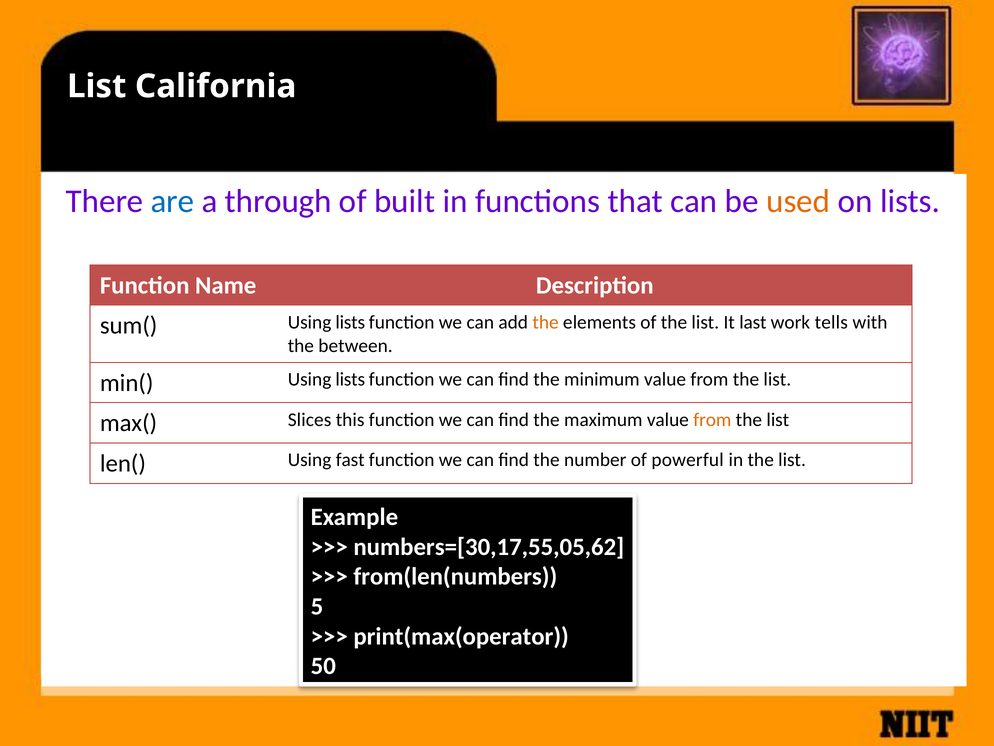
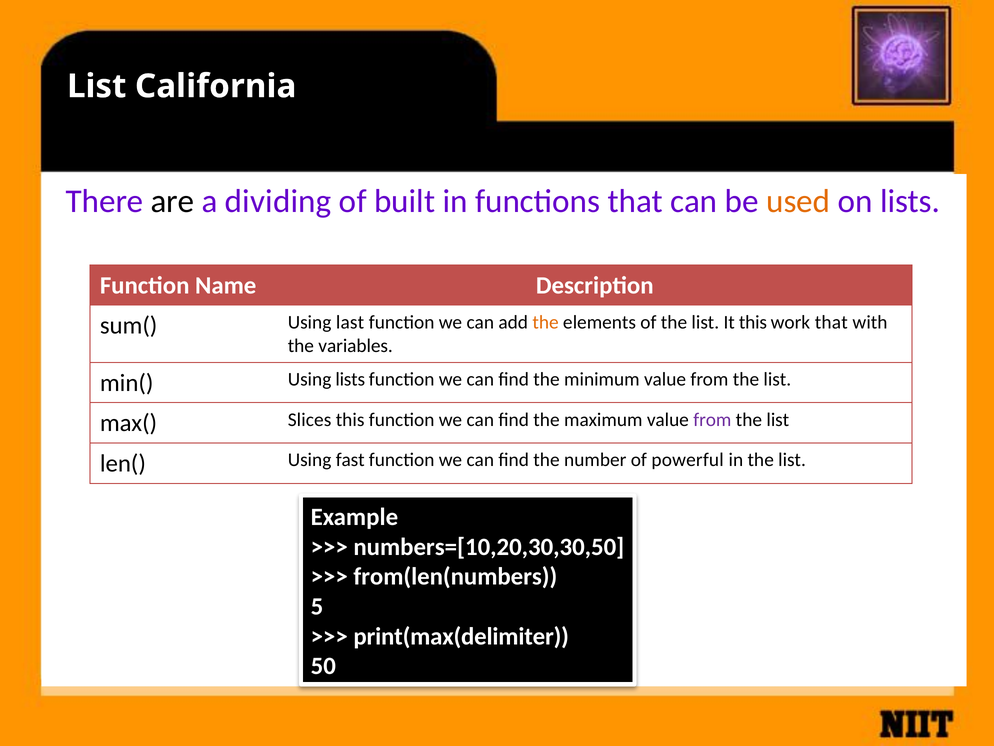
are colour: blue -> black
through: through -> dividing
sum( Using lists: lists -> last
It last: last -> this
work tells: tells -> that
between: between -> variables
from at (712, 419) colour: orange -> purple
numbers=[30,17,55,05,62: numbers=[30,17,55,05,62 -> numbers=[10,20,30,30,50
print(max(operator: print(max(operator -> print(max(delimiter
